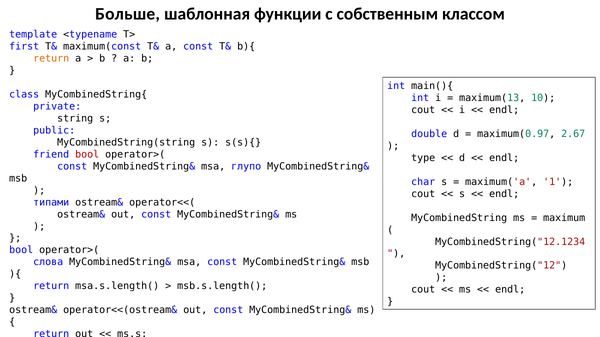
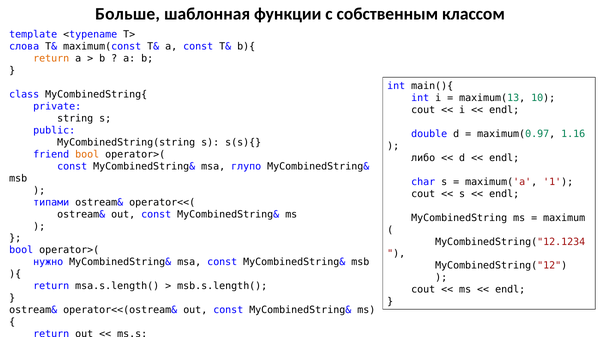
first: first -> слова
2.67: 2.67 -> 1.16
bool at (87, 155) colour: red -> orange
type: type -> либо
слова: слова -> нужно
